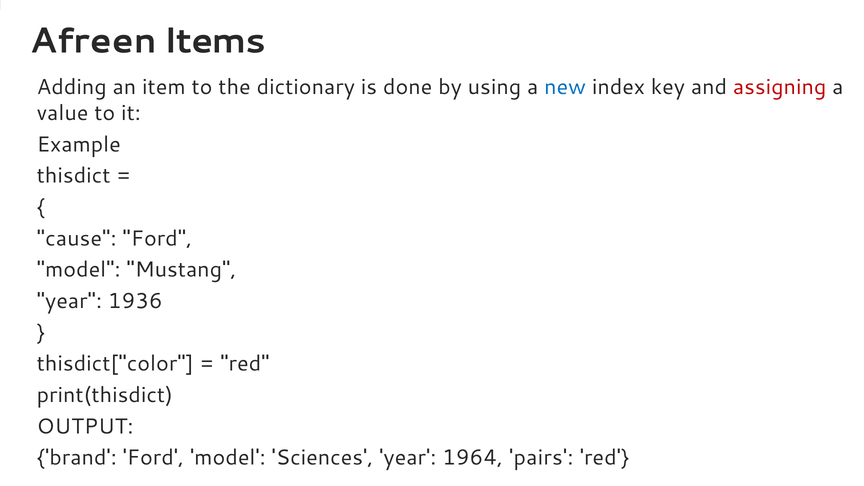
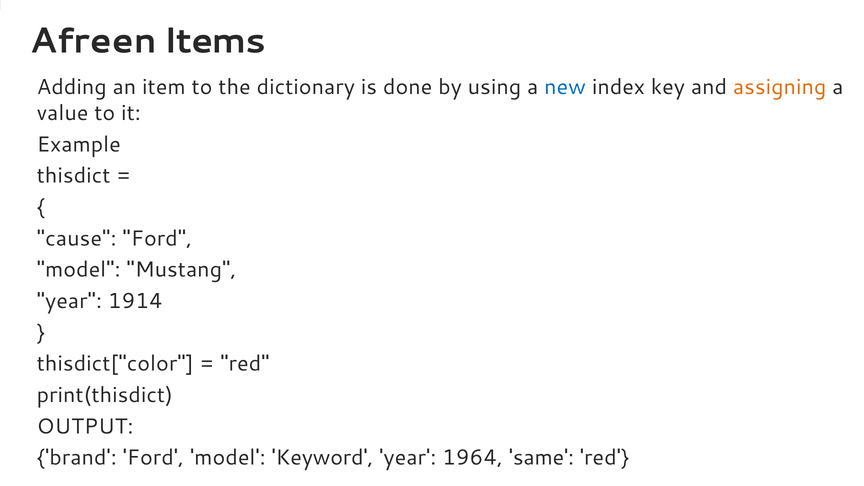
assigning colour: red -> orange
1936: 1936 -> 1914
Sciences: Sciences -> Keyword
pairs: pairs -> same
